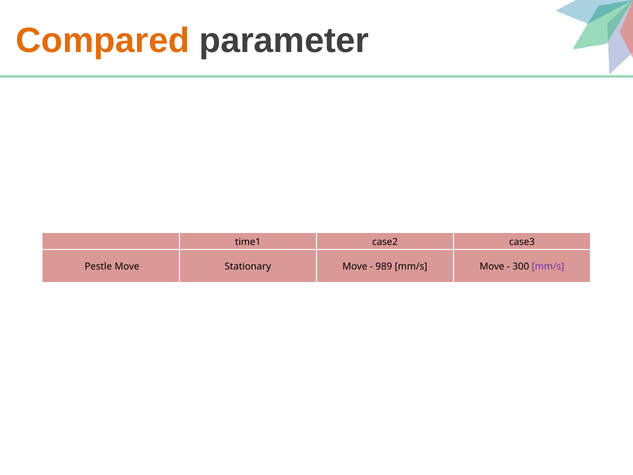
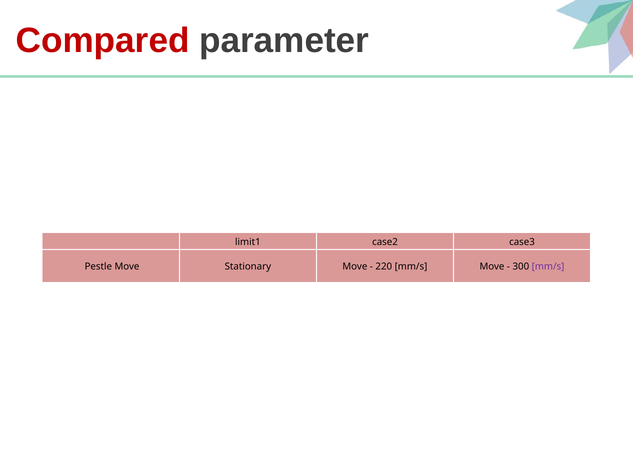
Compared colour: orange -> red
time1: time1 -> limit1
989: 989 -> 220
